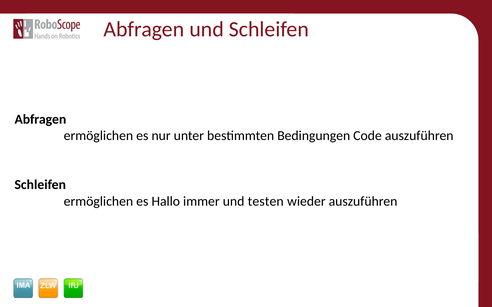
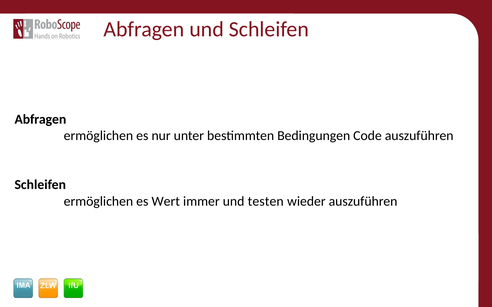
Hallo: Hallo -> Wert
